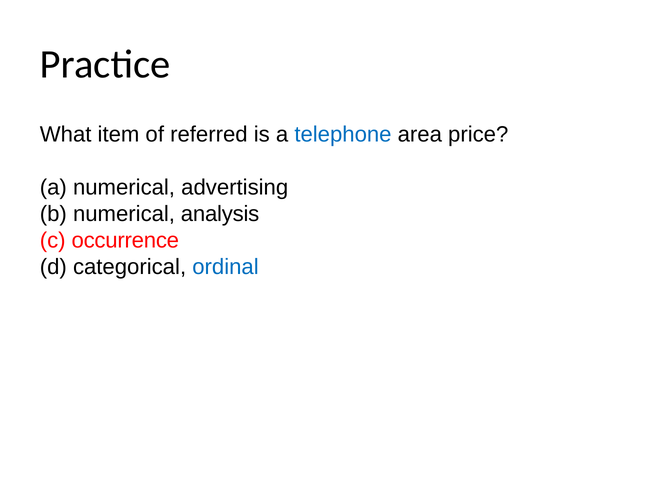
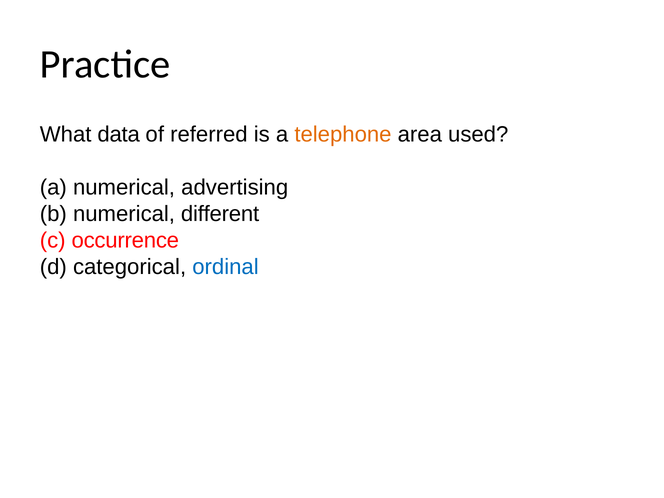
item: item -> data
telephone colour: blue -> orange
price: price -> used
analysis: analysis -> different
